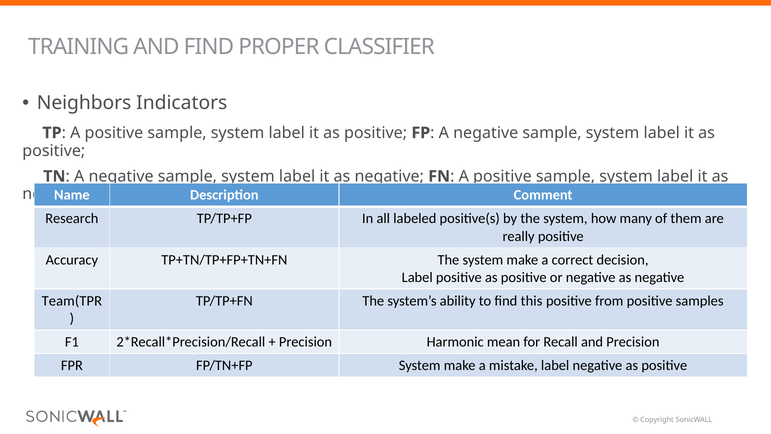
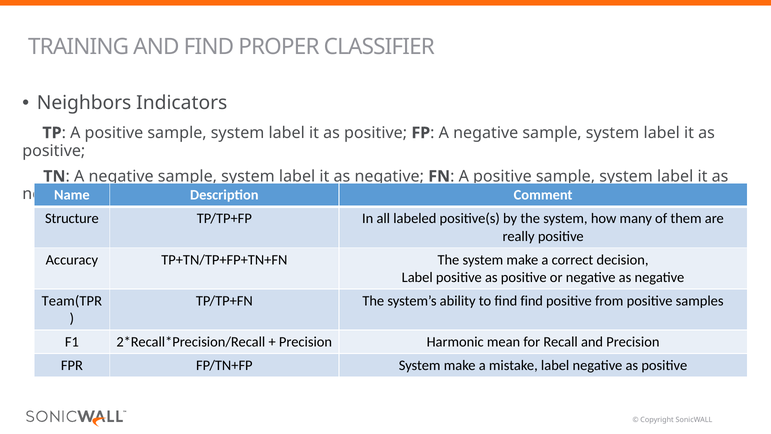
Research: Research -> Structure
find this: this -> find
